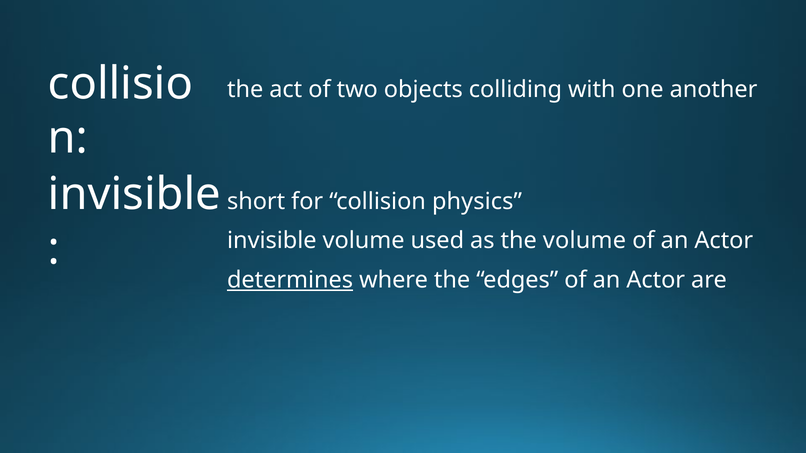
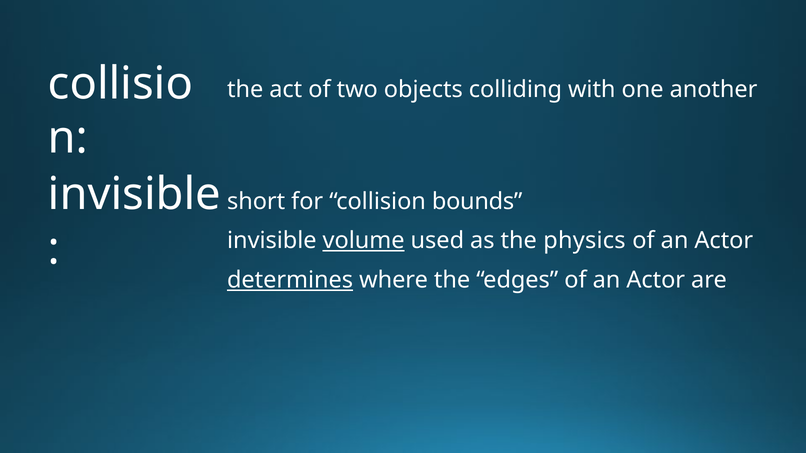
physics: physics -> bounds
volume at (364, 241) underline: none -> present
the volume: volume -> physics
